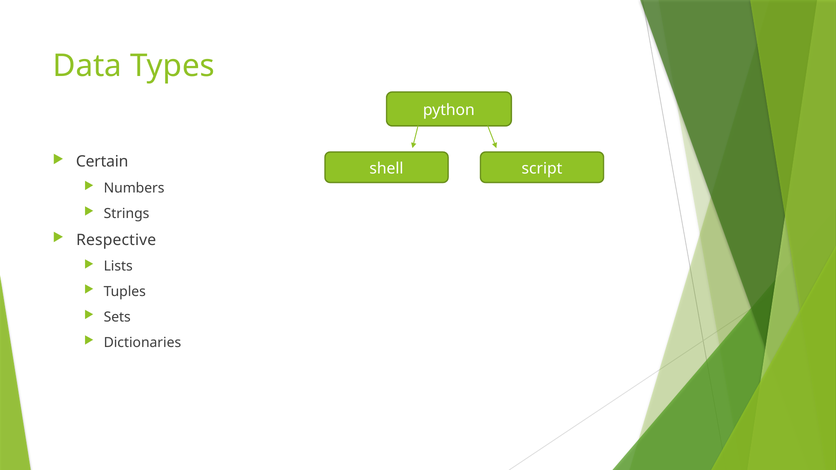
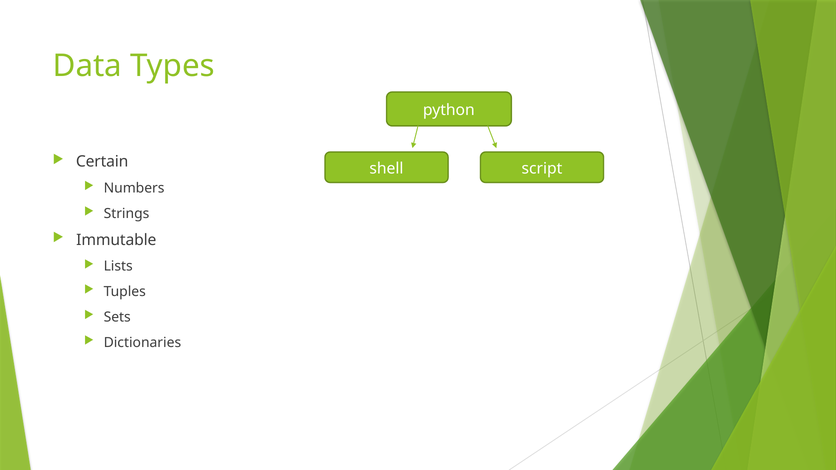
Respective: Respective -> Immutable
